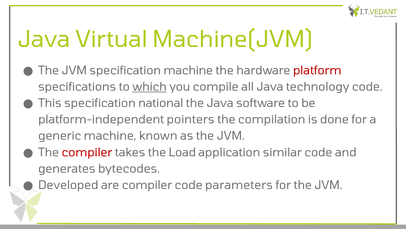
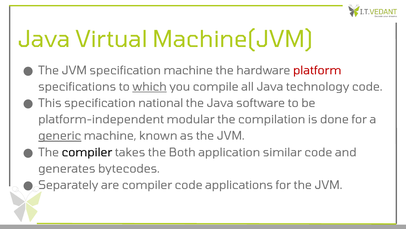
pointers: pointers -> modular
generic underline: none -> present
compiler at (87, 152) colour: red -> black
Load: Load -> Both
Developed: Developed -> Separately
parameters: parameters -> applications
